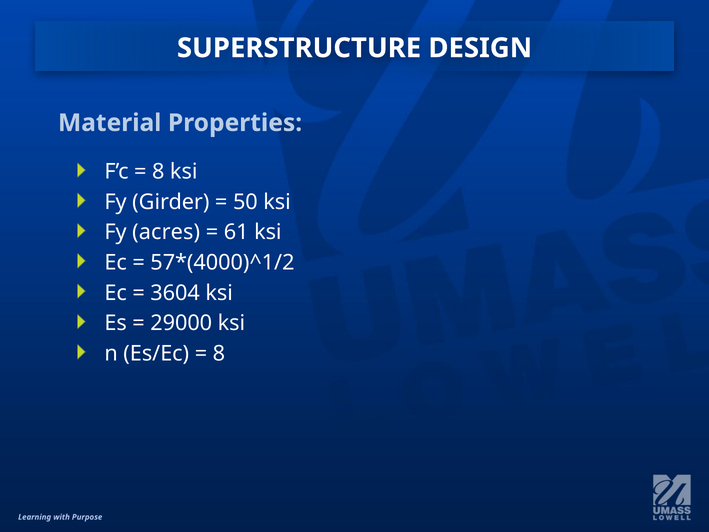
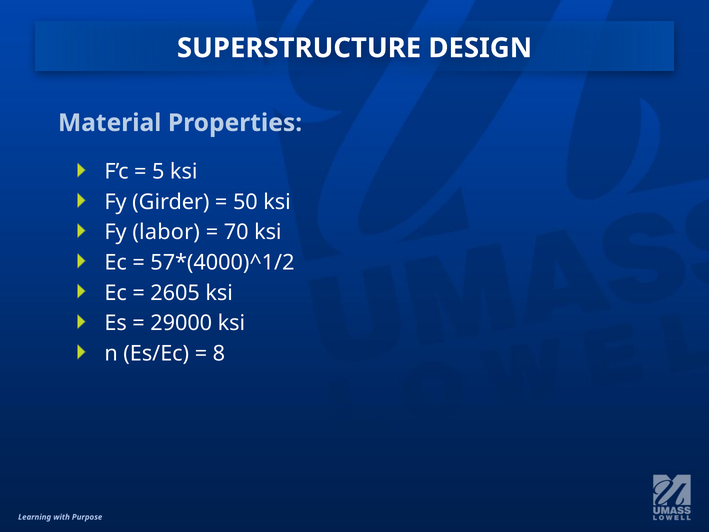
8 at (158, 172): 8 -> 5
acres: acres -> labor
61: 61 -> 70
3604: 3604 -> 2605
